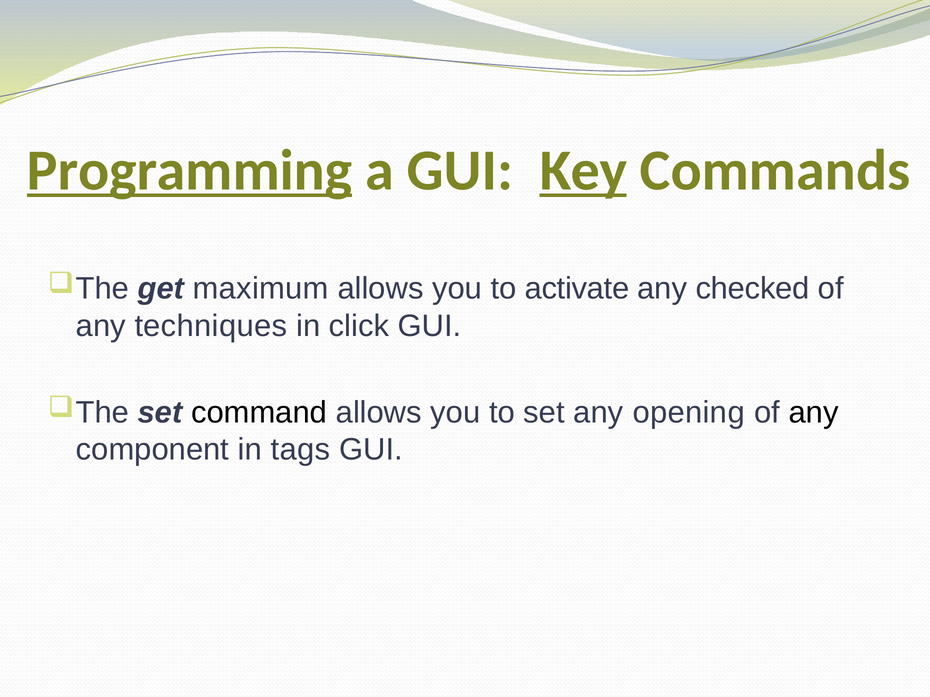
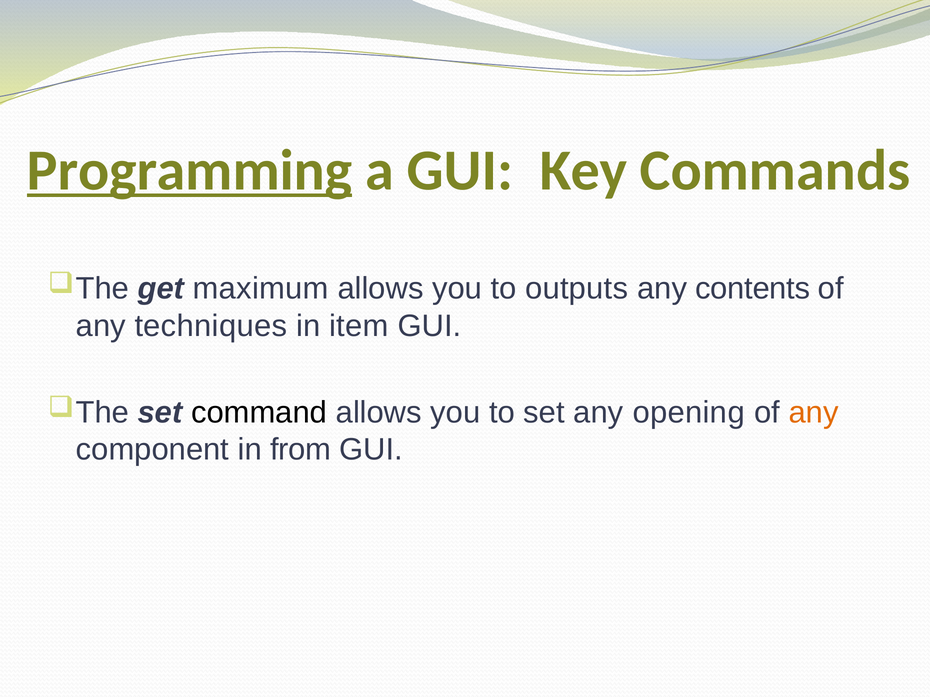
Key underline: present -> none
activate: activate -> outputs
checked: checked -> contents
click: click -> item
any at (814, 413) colour: black -> orange
tags: tags -> from
